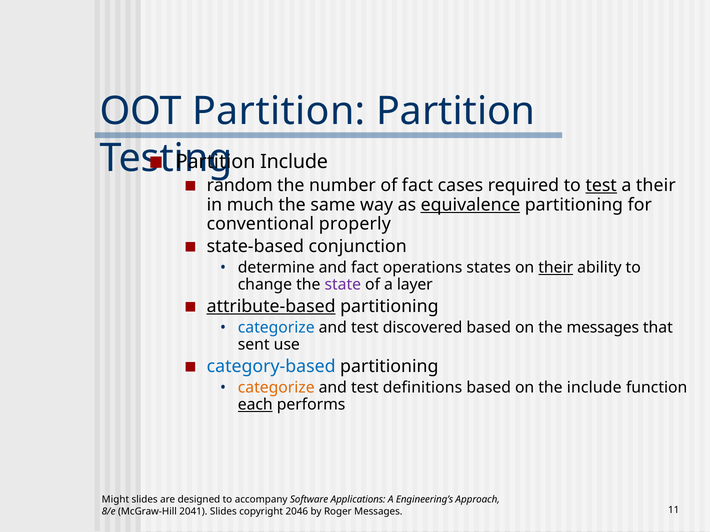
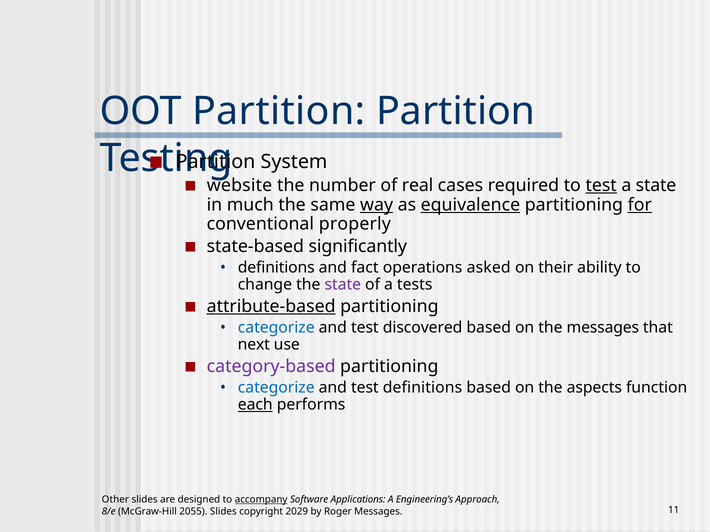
Include at (294, 162): Include -> System
random: random -> website
of fact: fact -> real
a their: their -> state
way underline: none -> present
for underline: none -> present
conjunction: conjunction -> significantly
determine at (276, 268): determine -> definitions
states: states -> asked
their at (556, 268) underline: present -> none
layer: layer -> tests
sent: sent -> next
category-based colour: blue -> purple
categorize at (276, 388) colour: orange -> blue
the include: include -> aspects
Might: Might -> Other
accompany underline: none -> present
2041: 2041 -> 2055
2046: 2046 -> 2029
